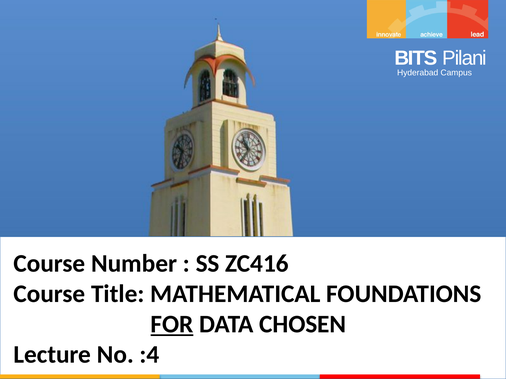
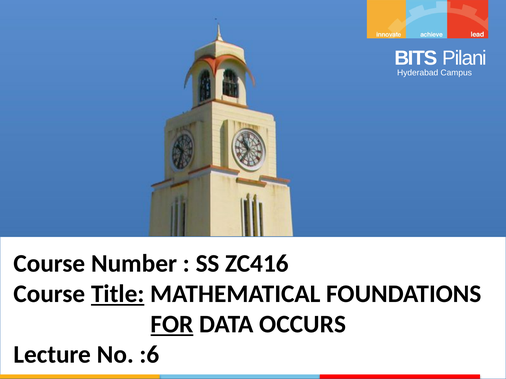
Title underline: none -> present
CHOSEN: CHOSEN -> OCCURS
:4: :4 -> :6
